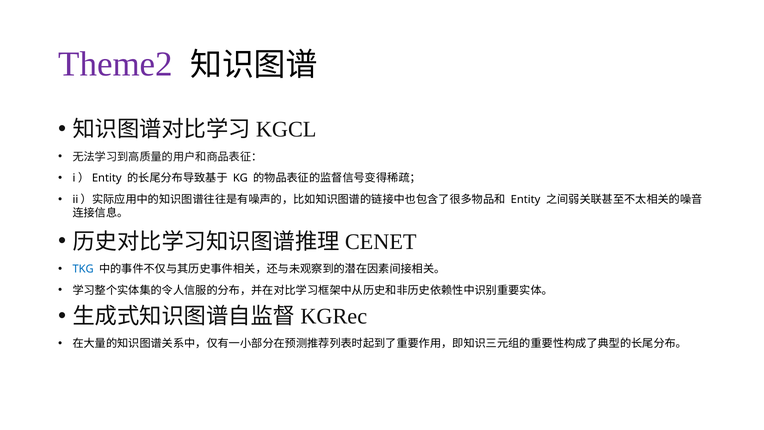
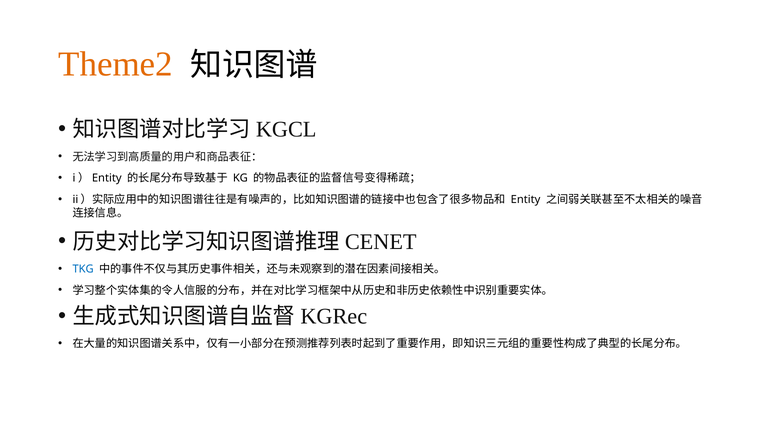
Theme2 colour: purple -> orange
